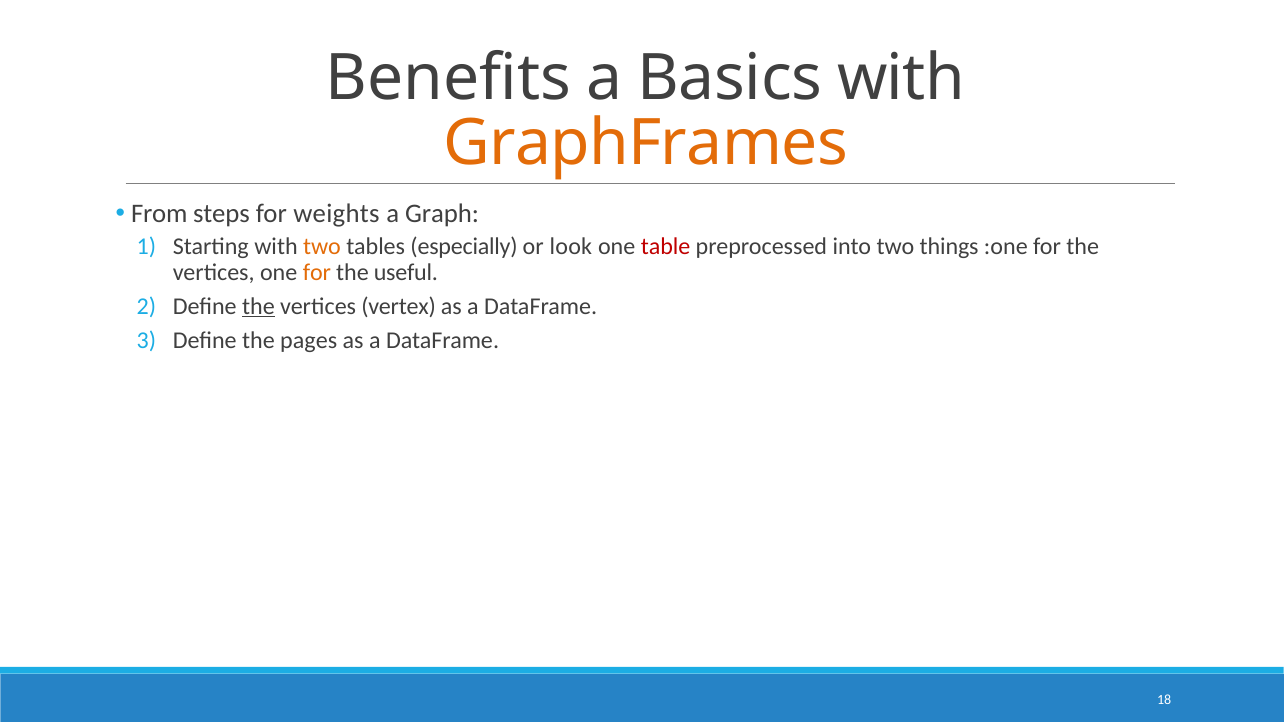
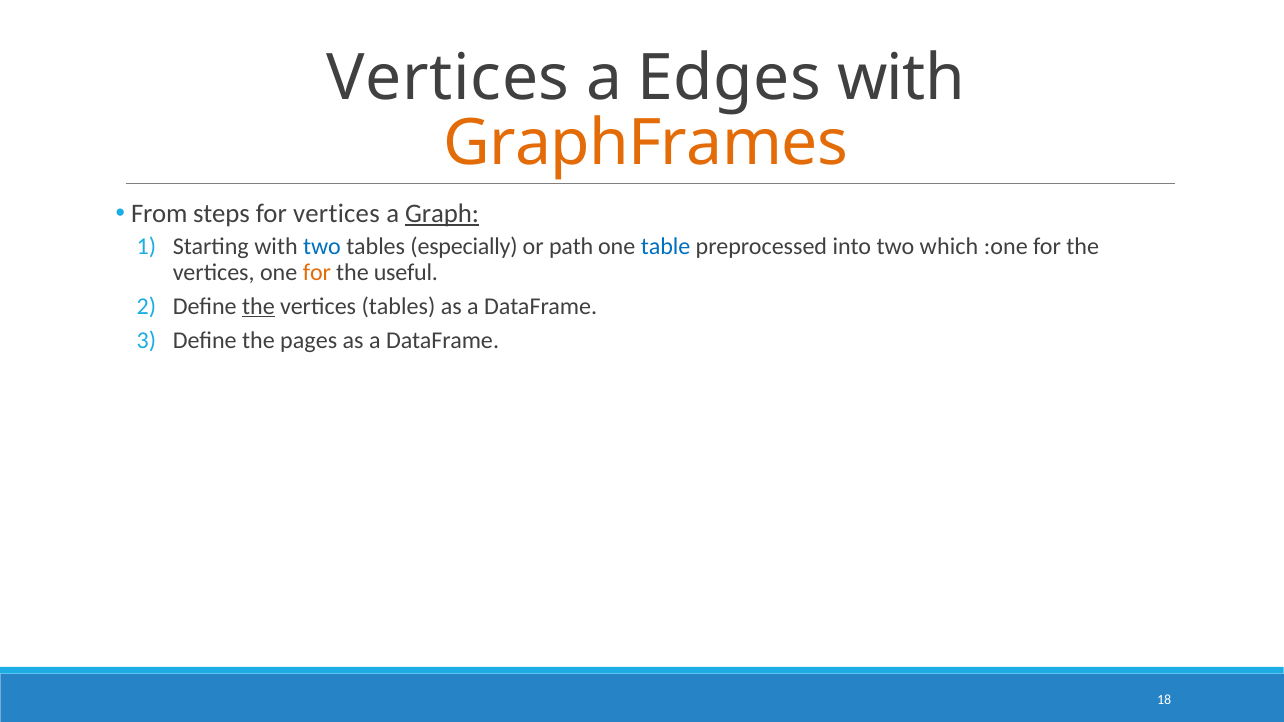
Benefits at (449, 78): Benefits -> Vertices
Basics: Basics -> Edges
for weights: weights -> vertices
Graph underline: none -> present
two at (322, 246) colour: orange -> blue
look: look -> path
table colour: red -> blue
things: things -> which
vertices vertex: vertex -> tables
